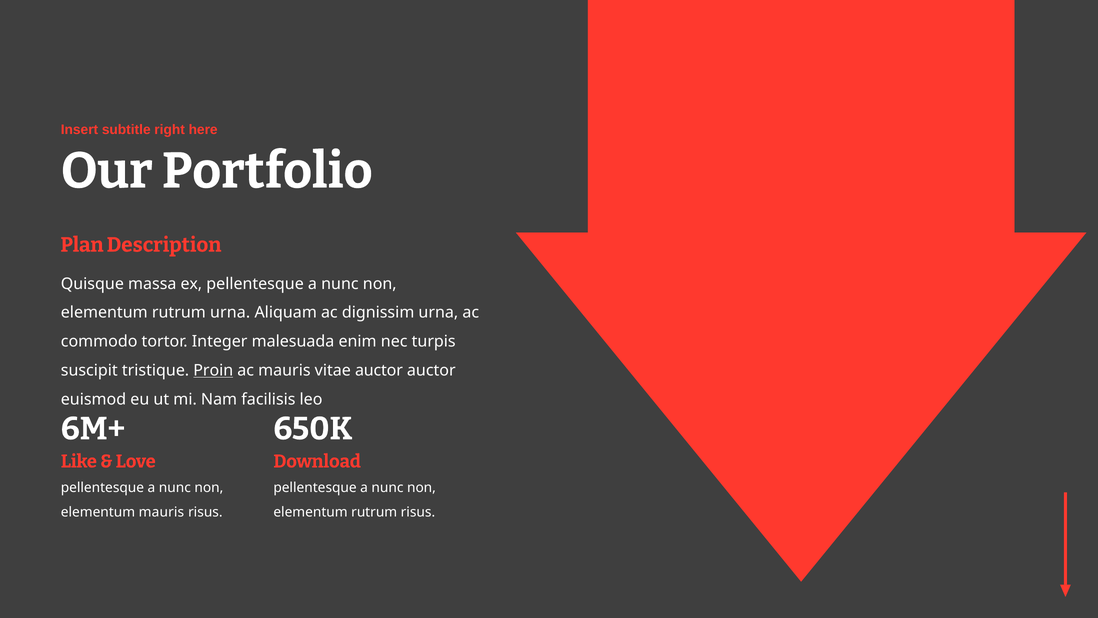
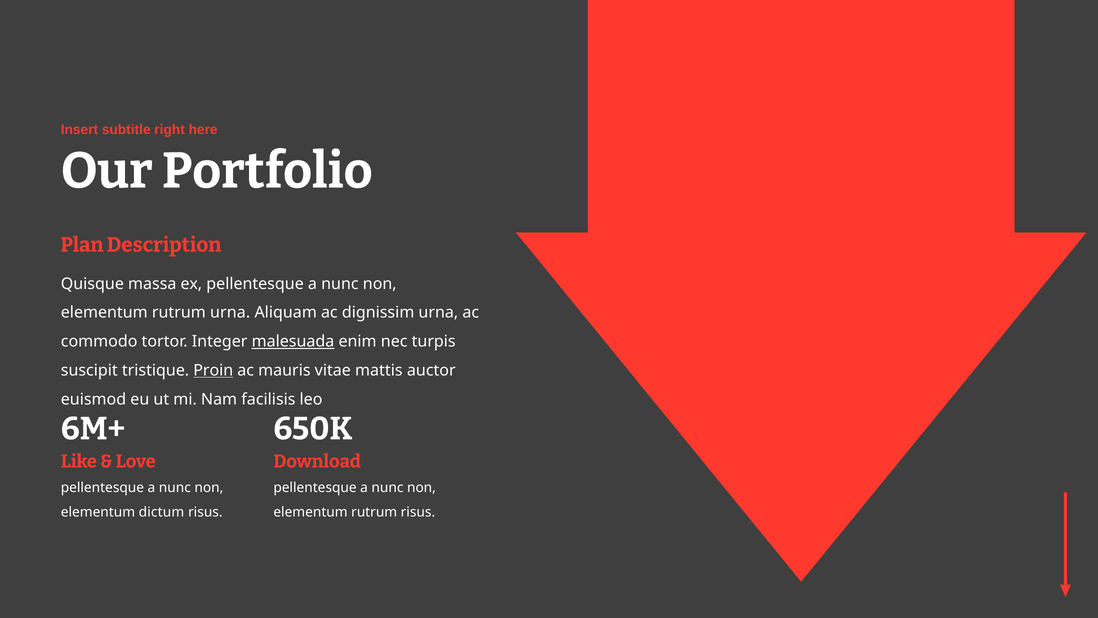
malesuada underline: none -> present
vitae auctor: auctor -> mattis
elementum mauris: mauris -> dictum
